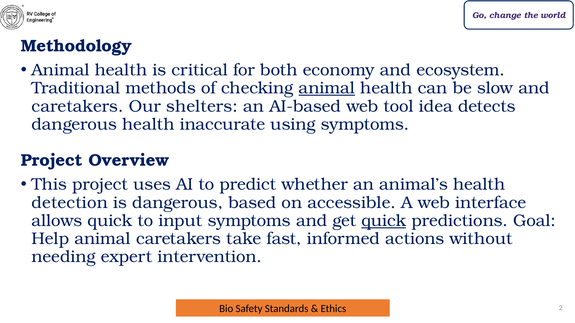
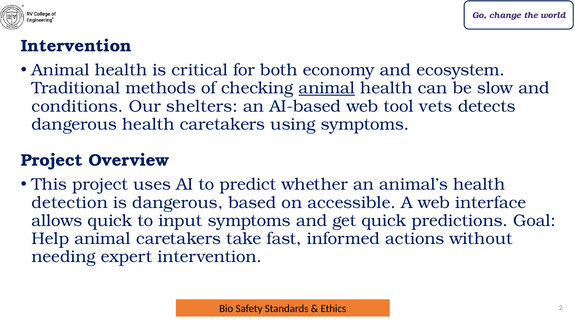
Methodology at (76, 46): Methodology -> Intervention
caretakers at (77, 106): caretakers -> conditions
idea: idea -> vets
health inaccurate: inaccurate -> caretakers
quick at (384, 221) underline: present -> none
